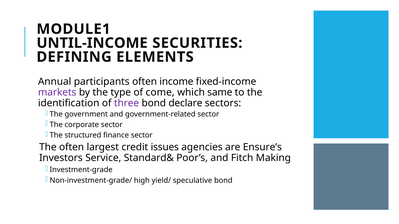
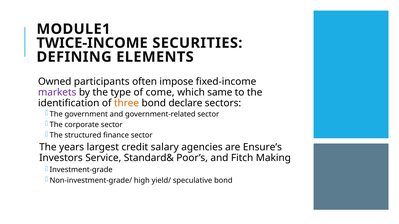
UNTIL-INCOME: UNTIL-INCOME -> TWICE-INCOME
Annual: Annual -> Owned
income: income -> impose
three colour: purple -> orange
The often: often -> years
issues: issues -> salary
